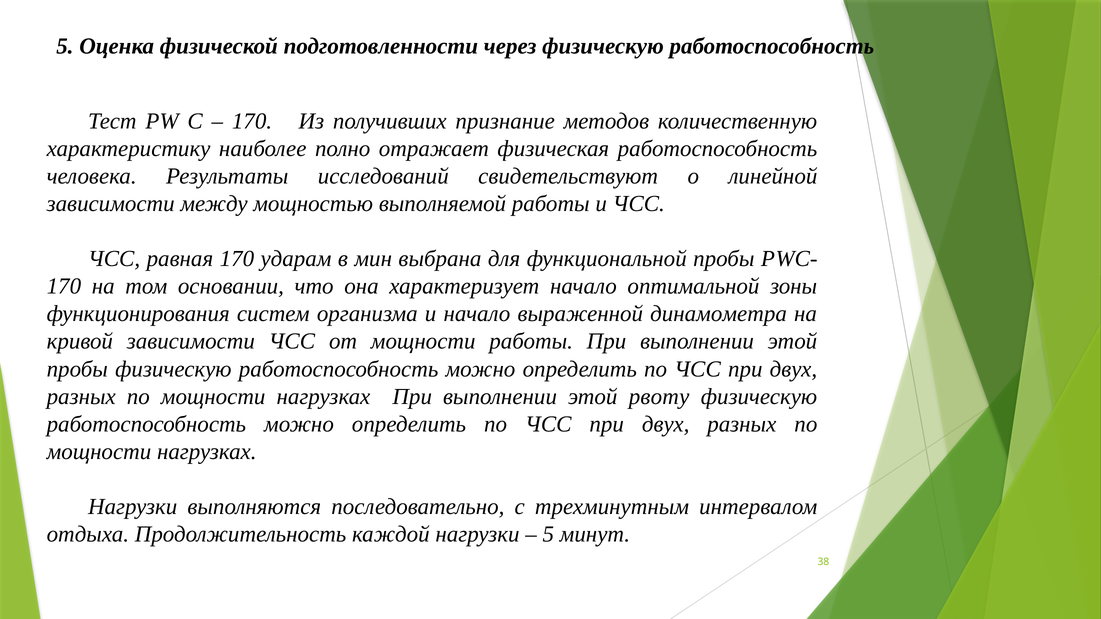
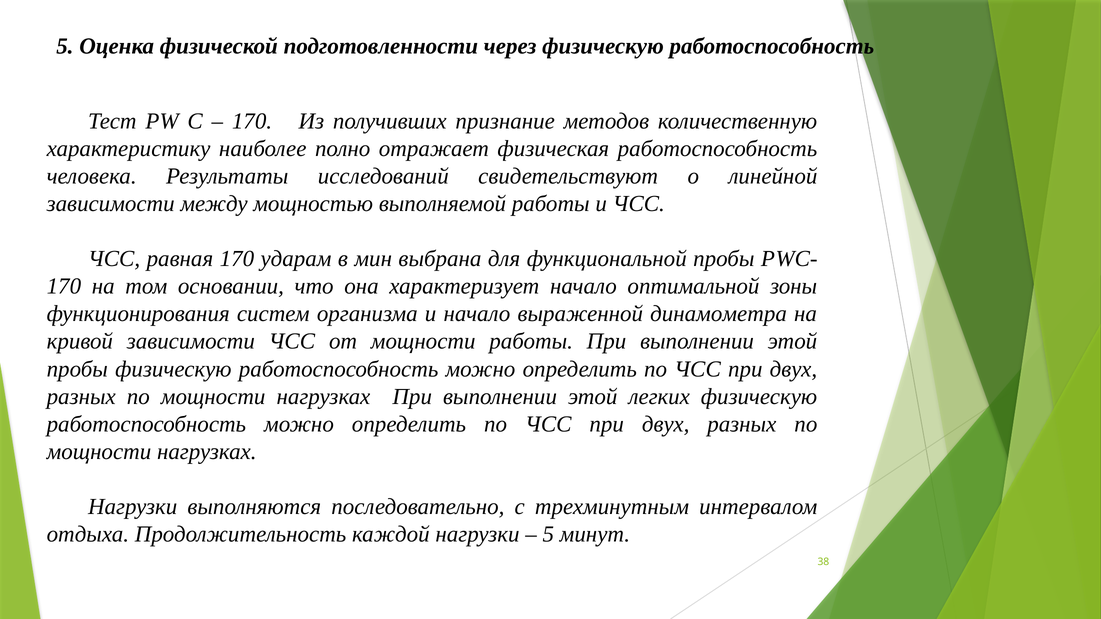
рвоту: рвоту -> легких
